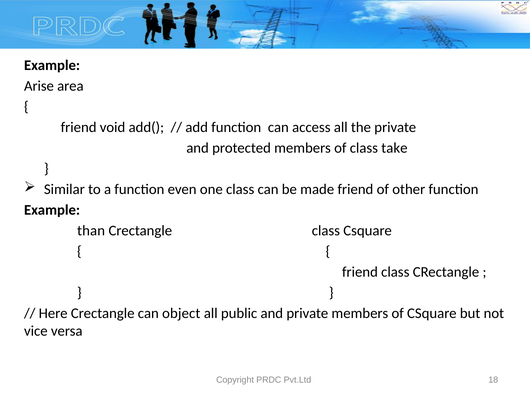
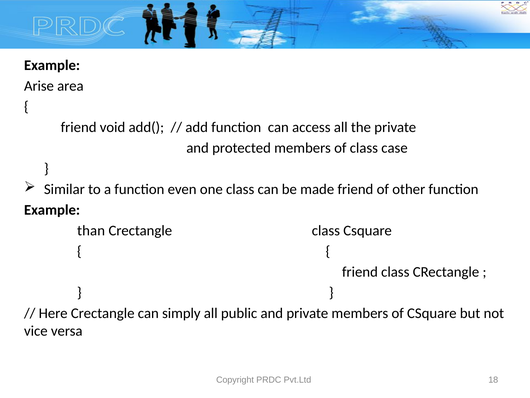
take: take -> case
object: object -> simply
